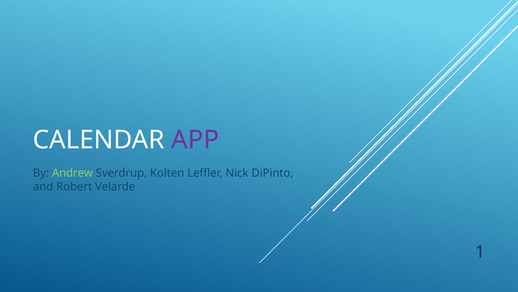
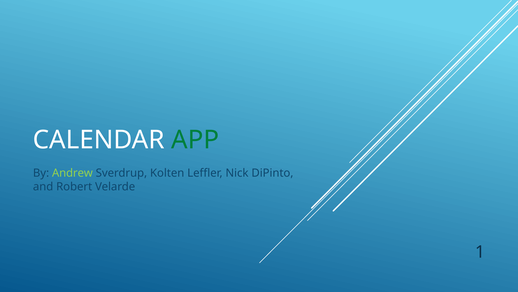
APP colour: purple -> green
